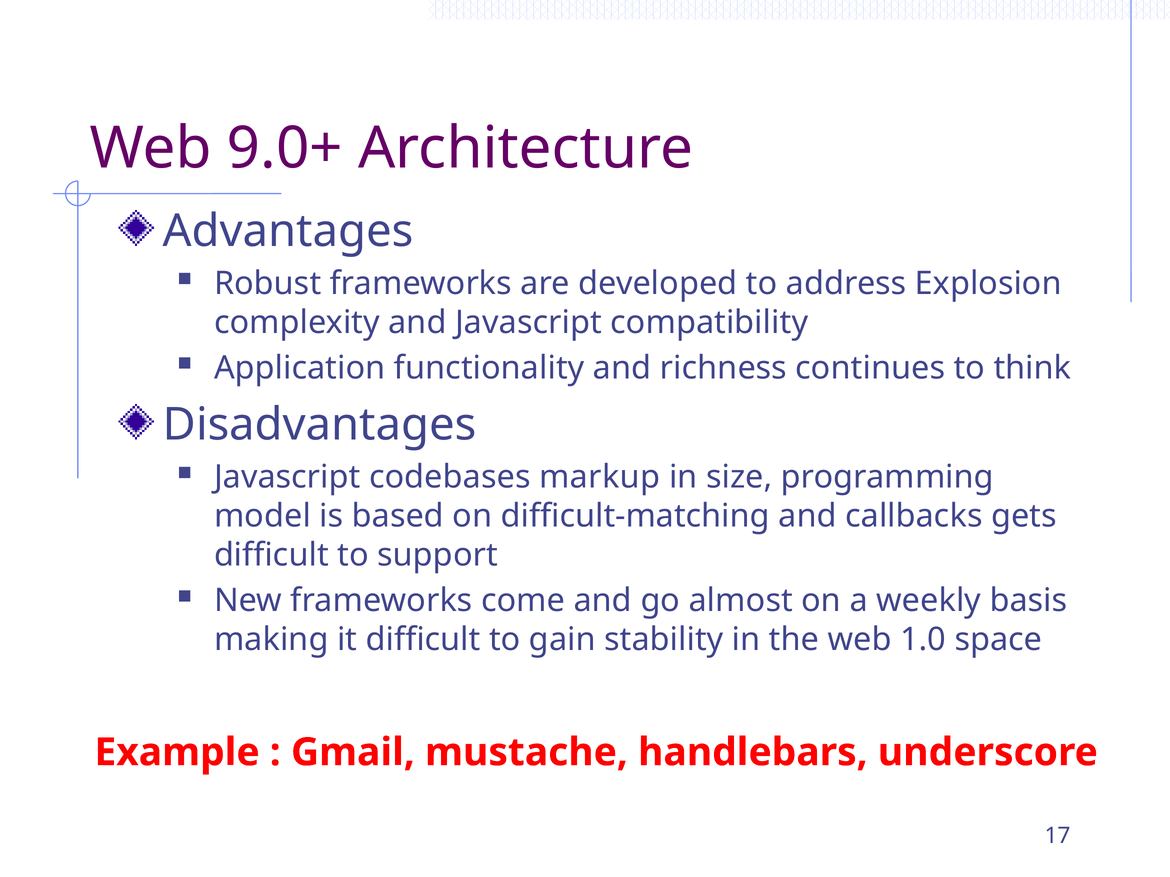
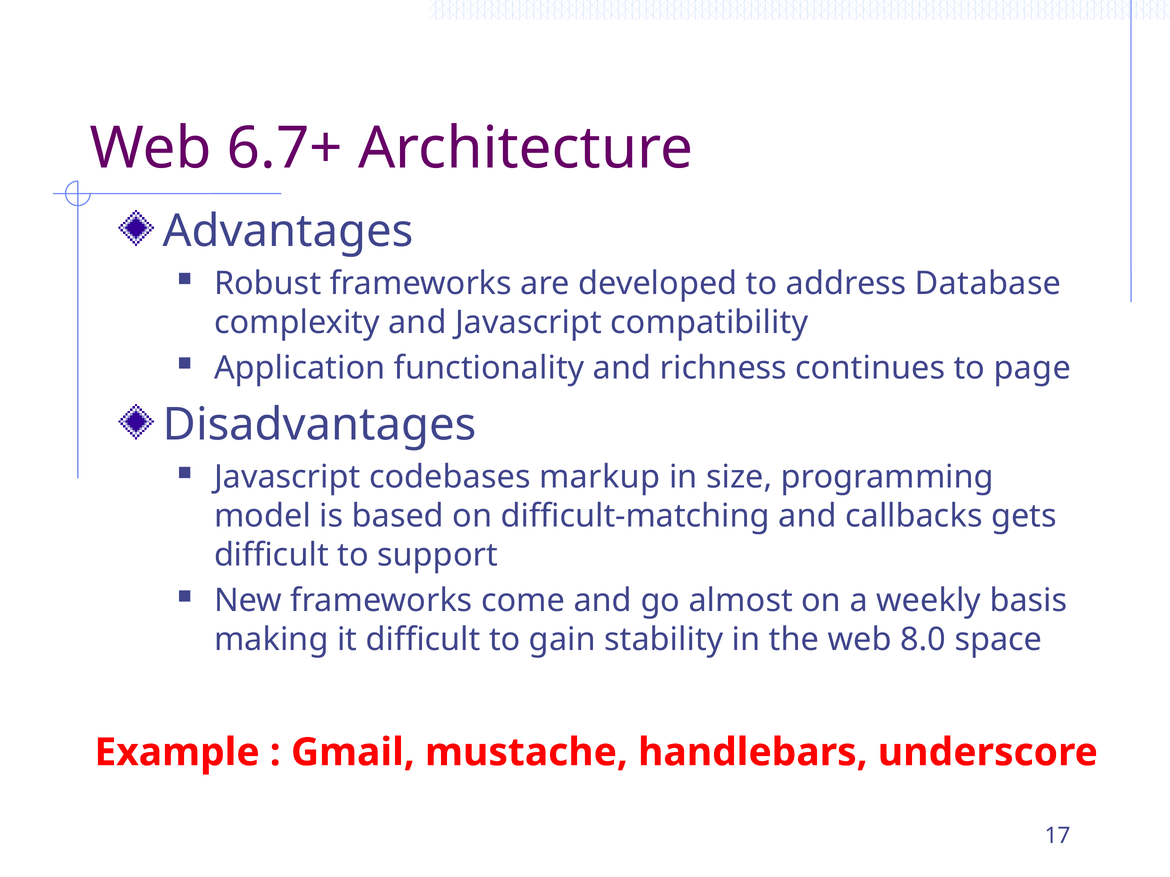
9.0+: 9.0+ -> 6.7+
Explosion: Explosion -> Database
think: think -> page
1.0: 1.0 -> 8.0
